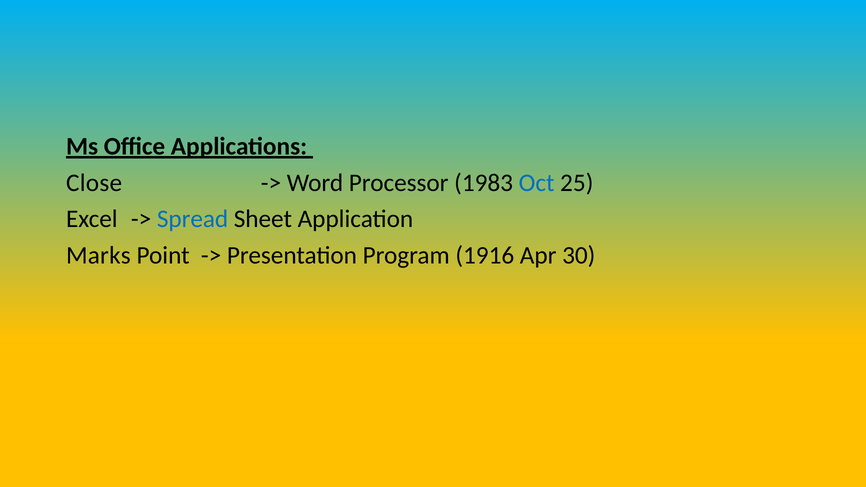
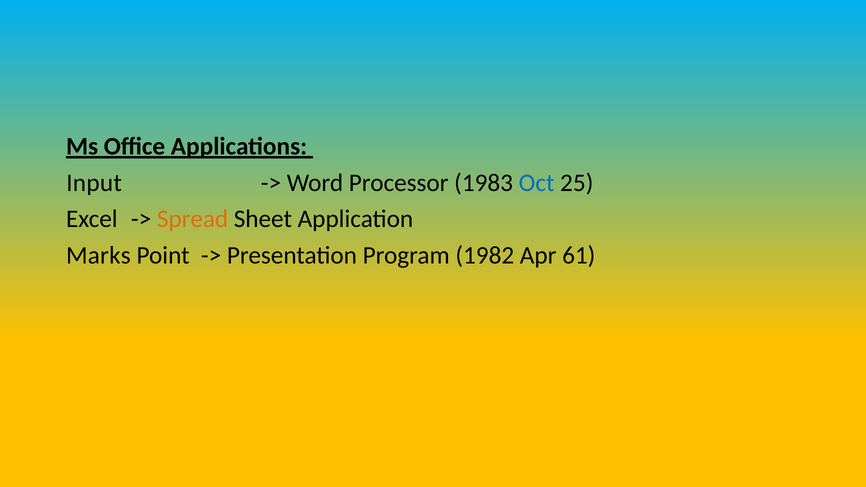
Close: Close -> Input
Spread colour: blue -> orange
1916: 1916 -> 1982
30: 30 -> 61
